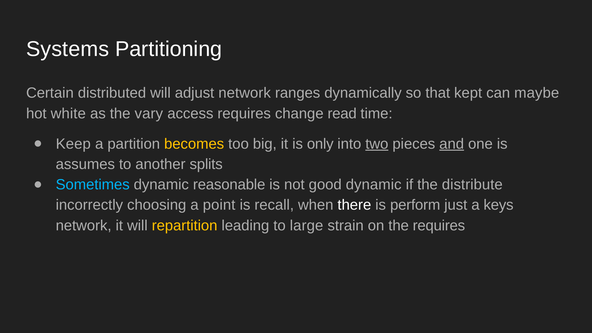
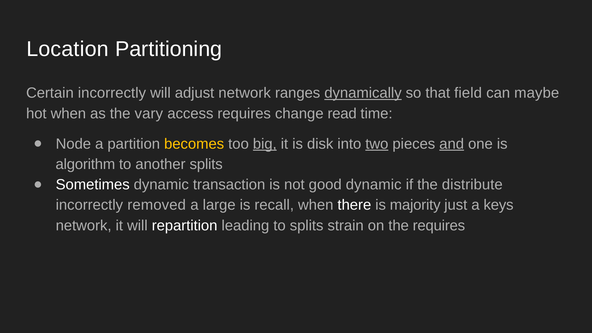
Systems: Systems -> Location
Certain distributed: distributed -> incorrectly
dynamically underline: none -> present
kept: kept -> field
hot white: white -> when
Keep: Keep -> Node
big underline: none -> present
only: only -> disk
assumes: assumes -> algorithm
Sometimes colour: light blue -> white
reasonable: reasonable -> transaction
choosing: choosing -> removed
point: point -> large
perform: perform -> majority
repartition colour: yellow -> white
to large: large -> splits
